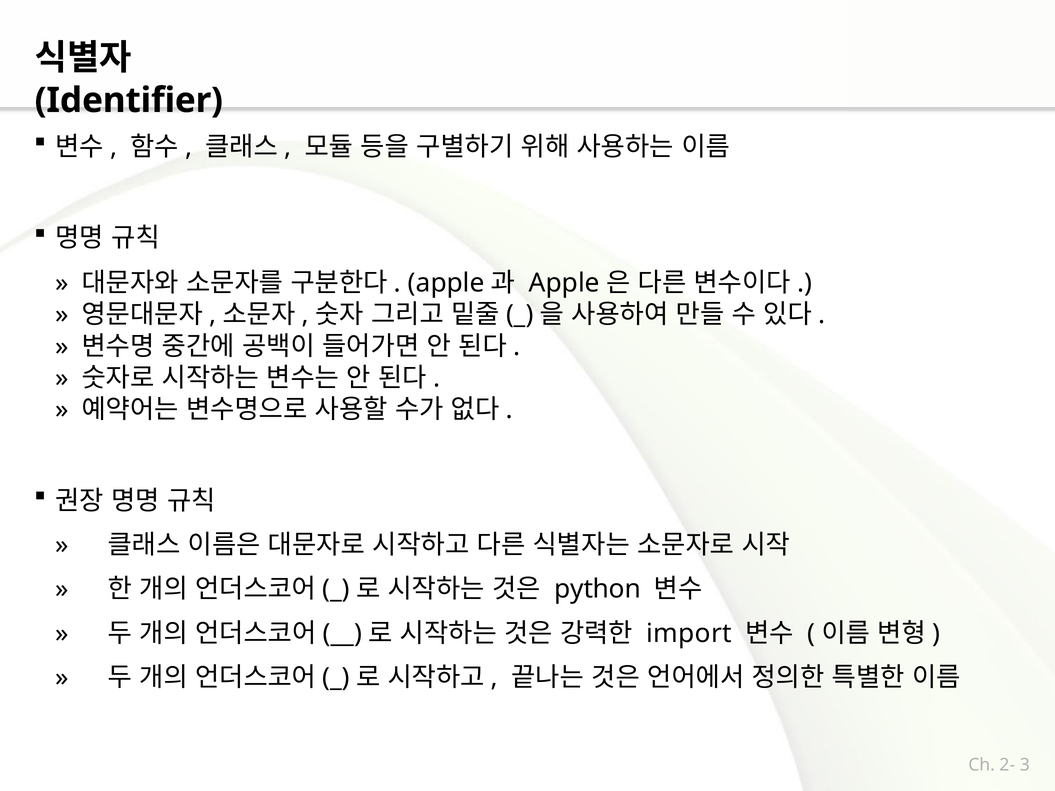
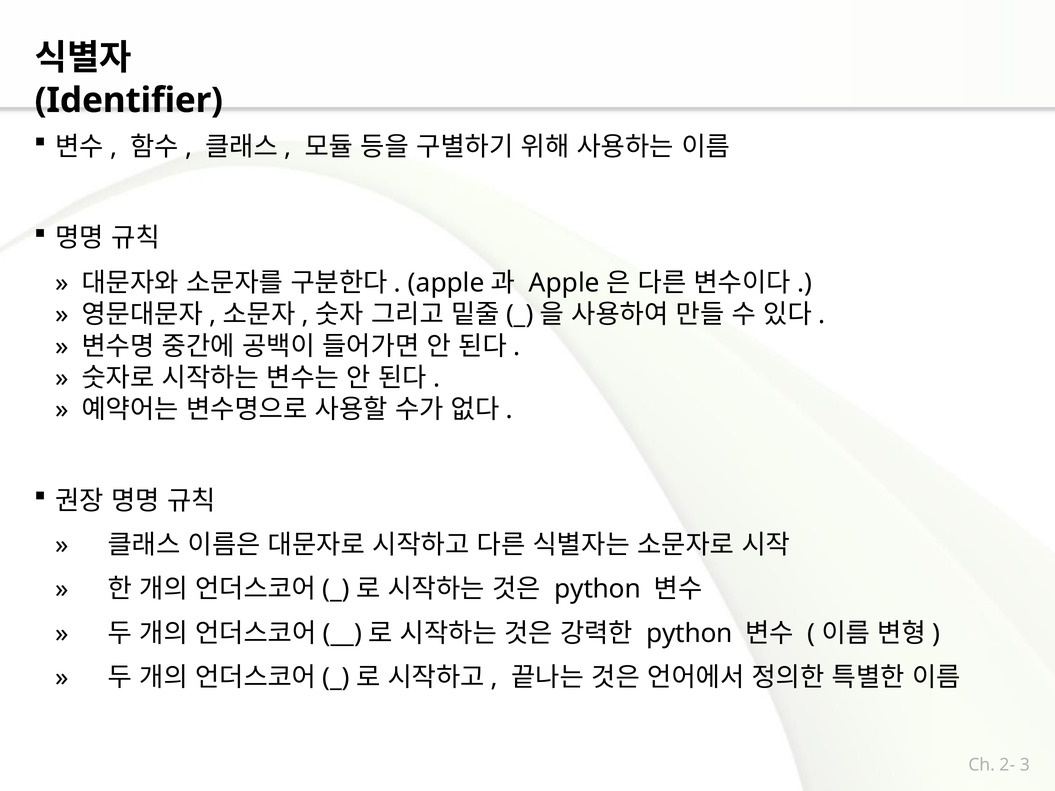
import at (689, 634): import -> python
